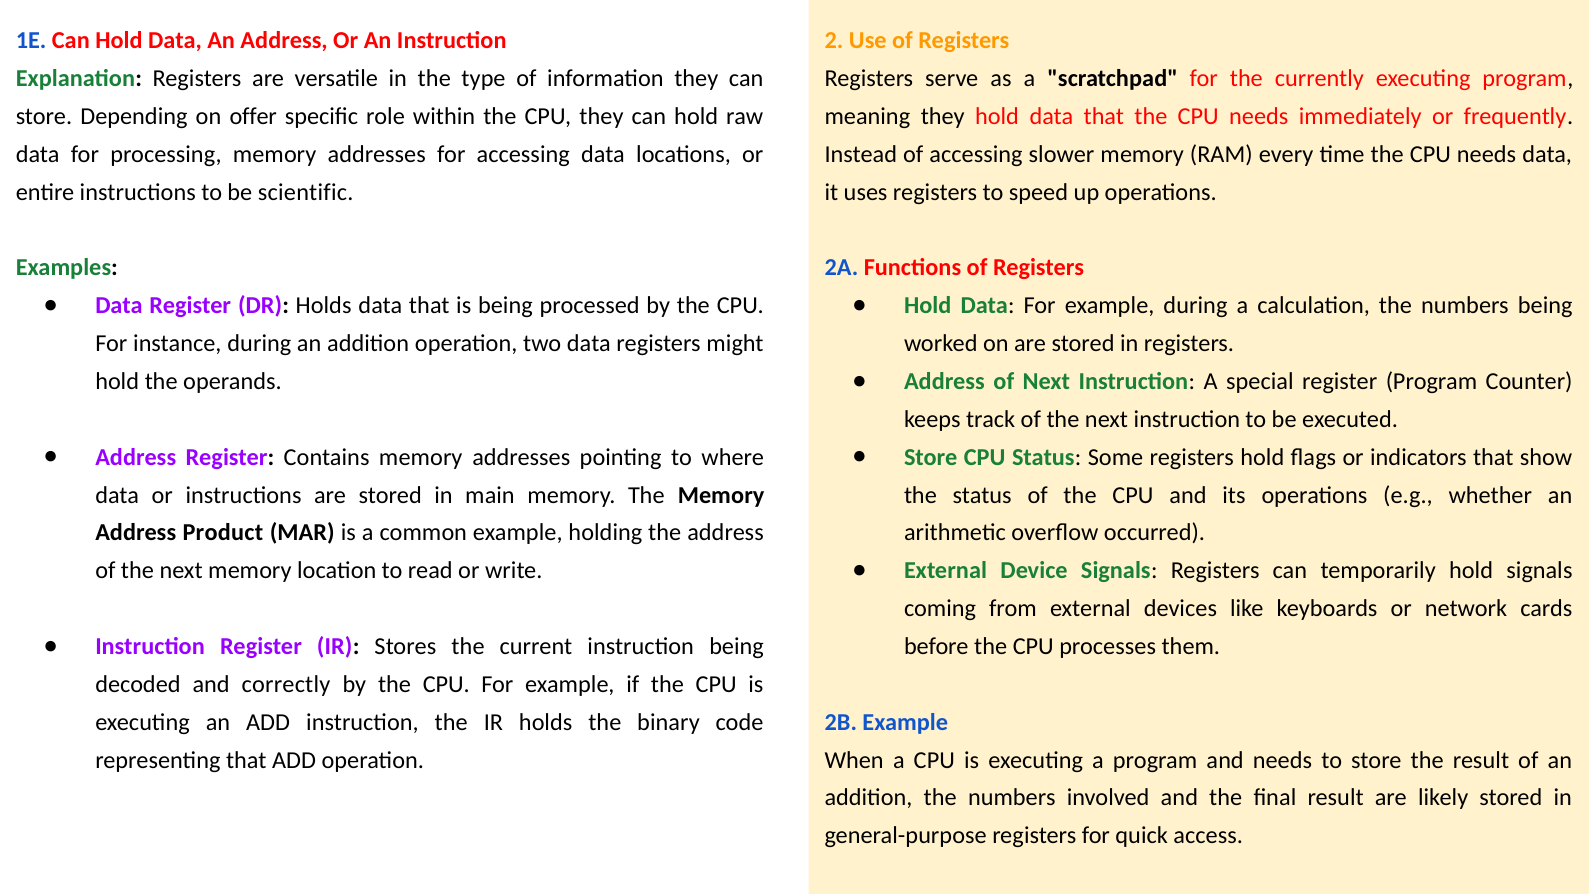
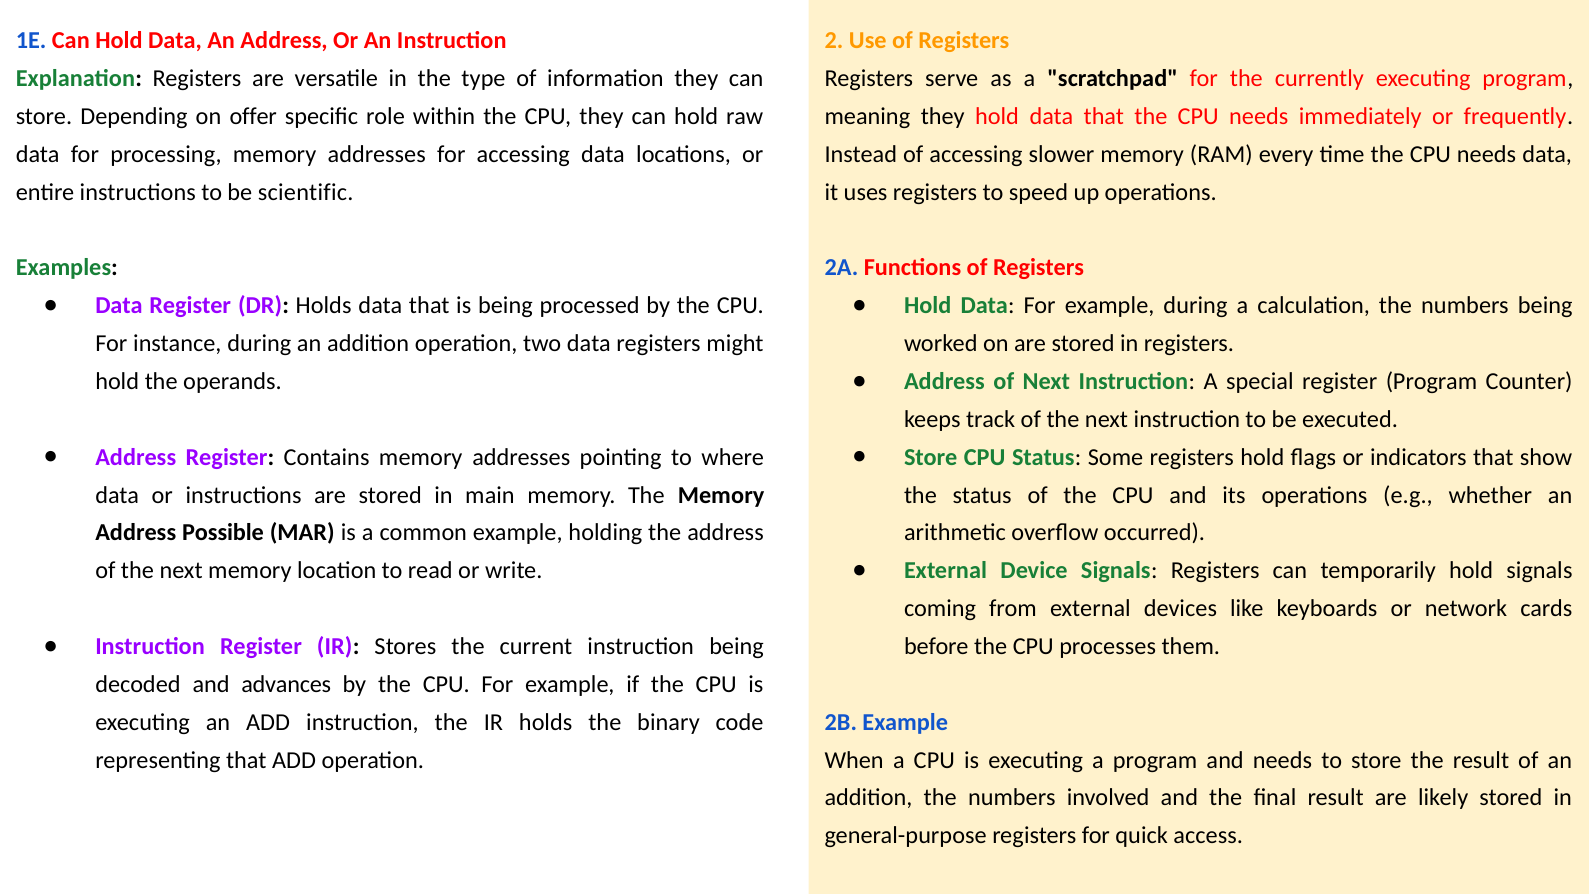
Product: Product -> Possible
correctly: correctly -> advances
